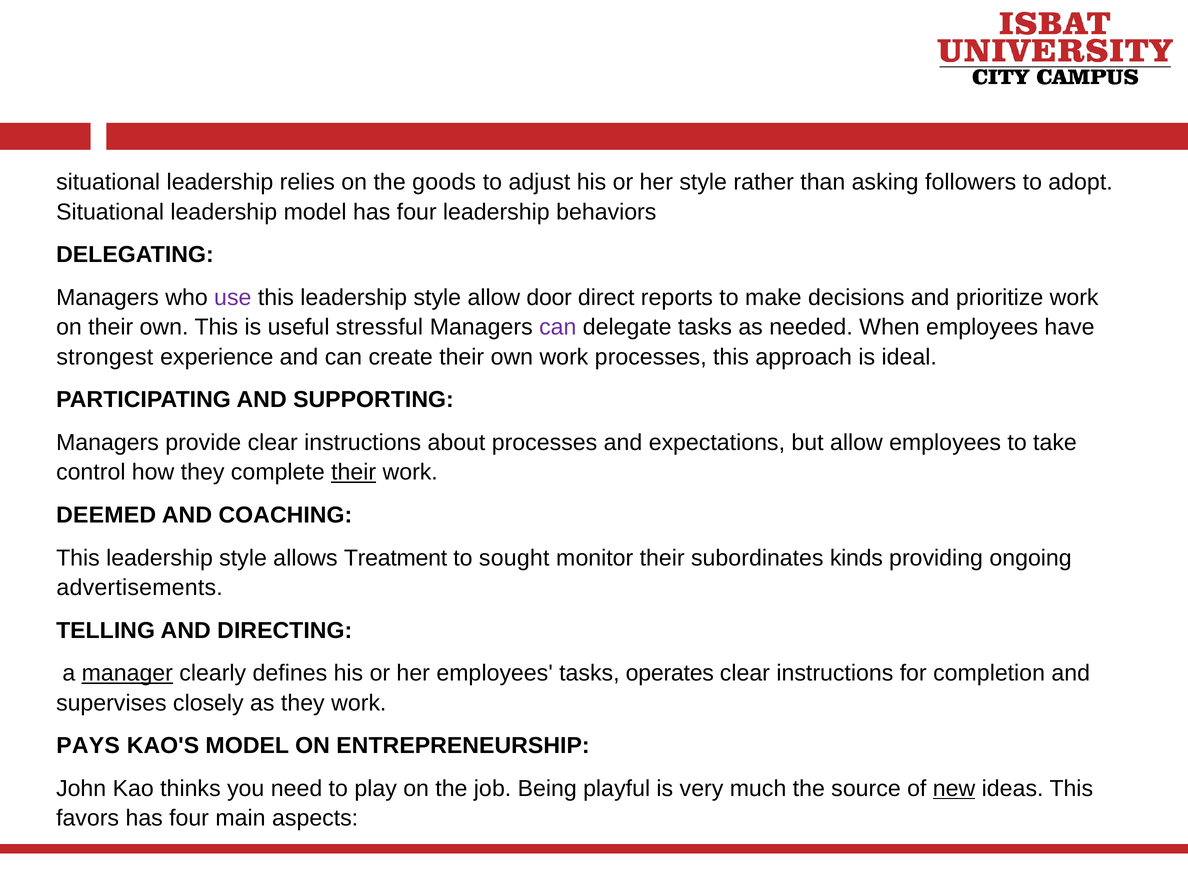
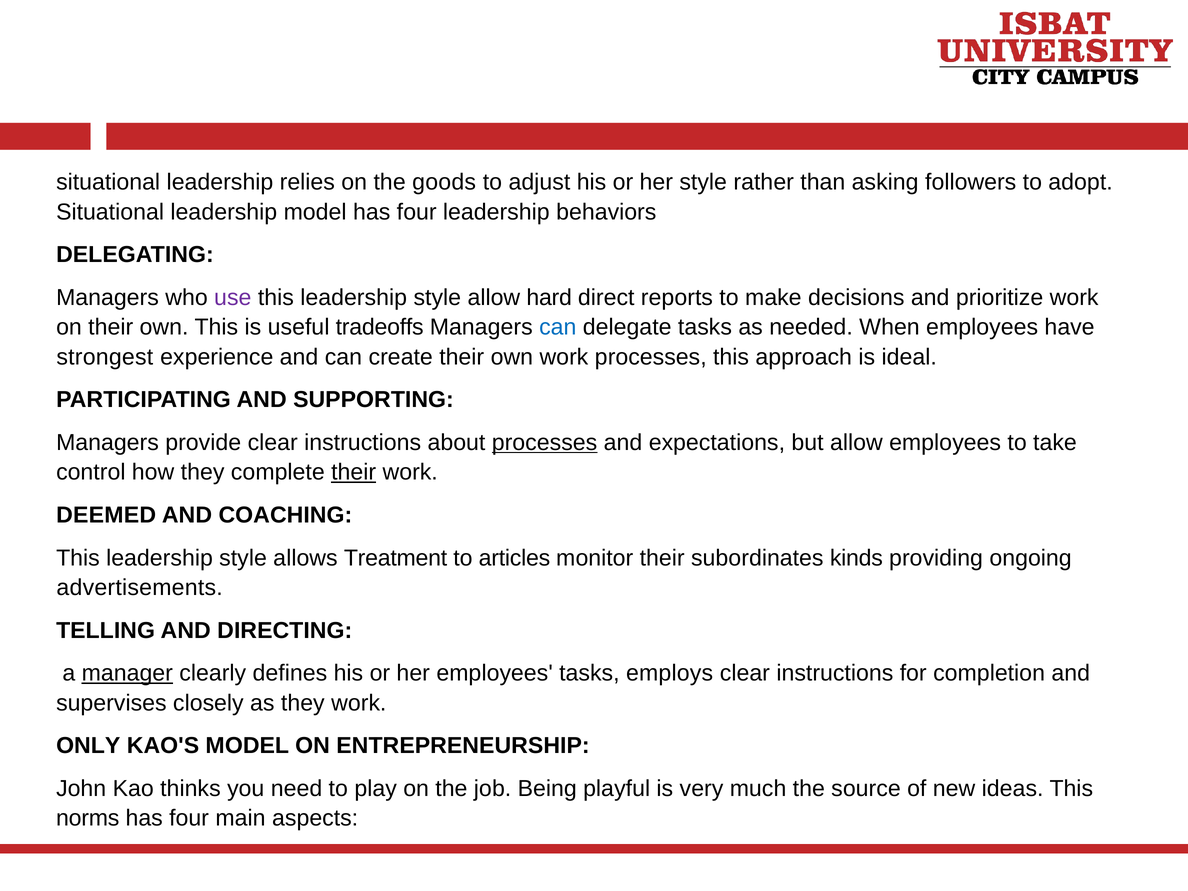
door: door -> hard
stressful: stressful -> tradeoffs
can at (558, 327) colour: purple -> blue
processes at (545, 443) underline: none -> present
sought: sought -> articles
operates: operates -> employs
PAYS: PAYS -> ONLY
new underline: present -> none
favors: favors -> norms
